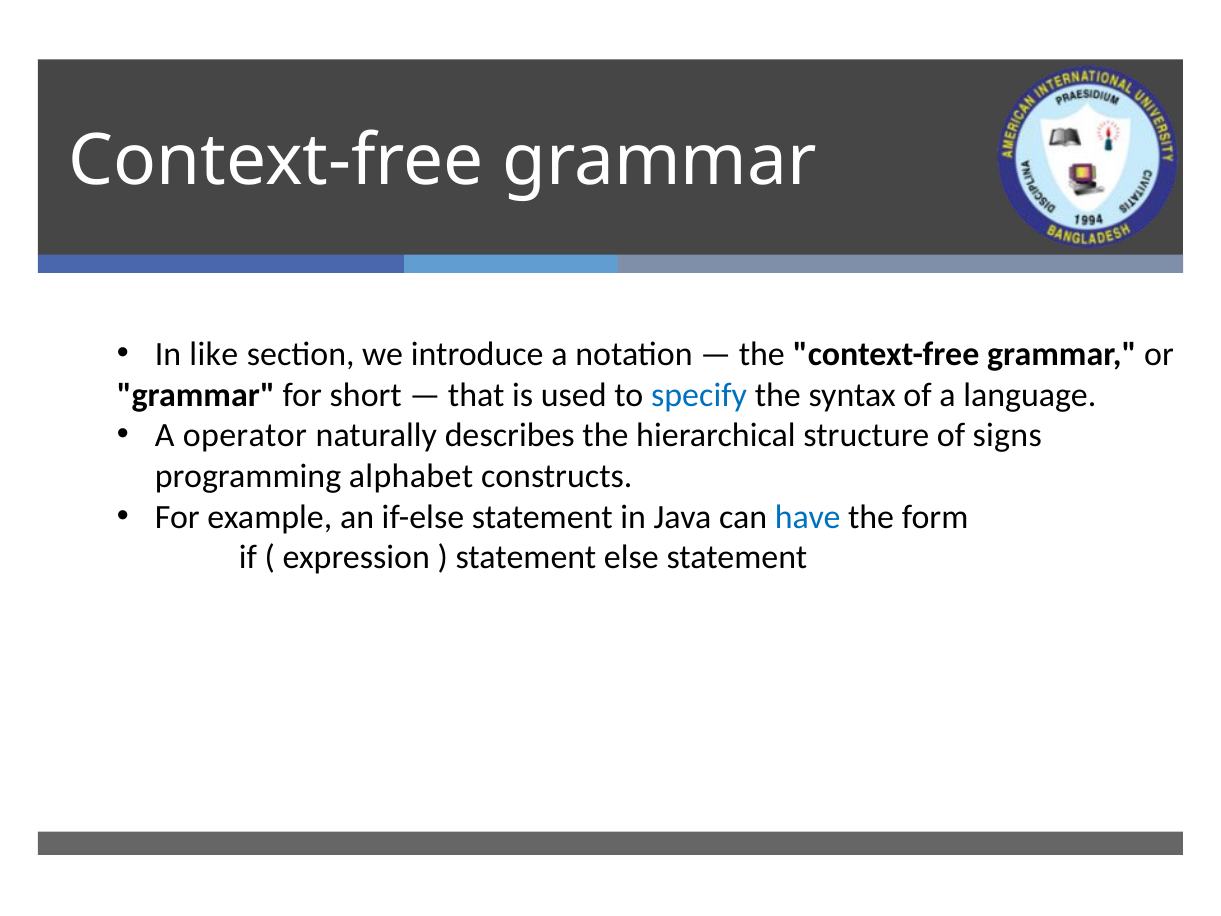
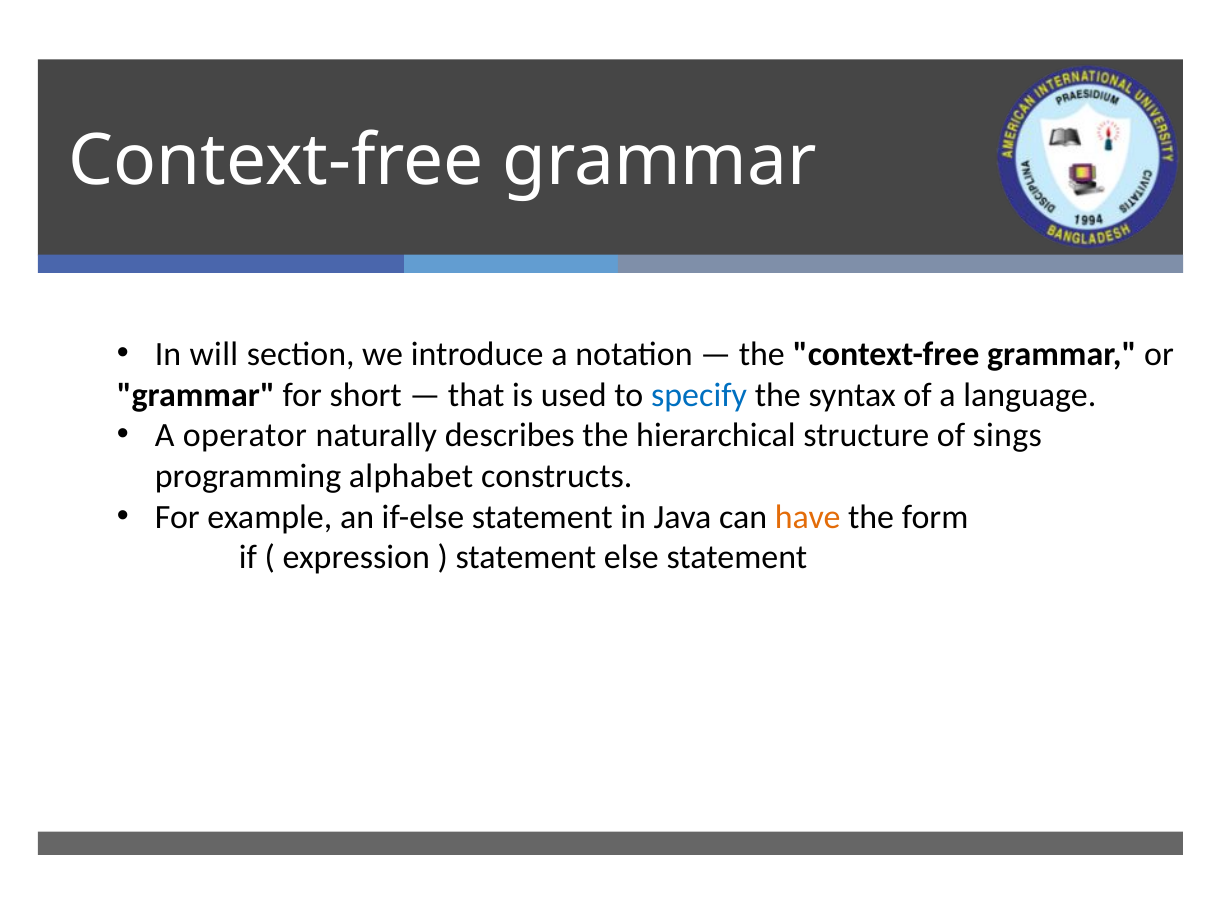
like: like -> will
signs: signs -> sings
have colour: blue -> orange
